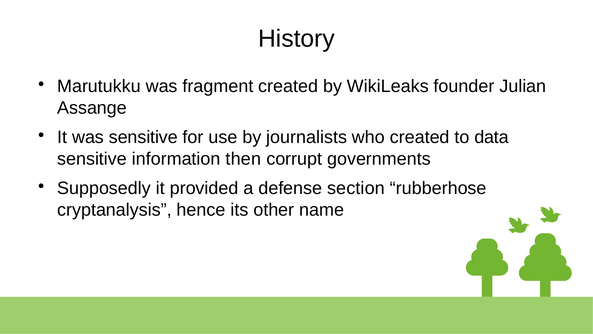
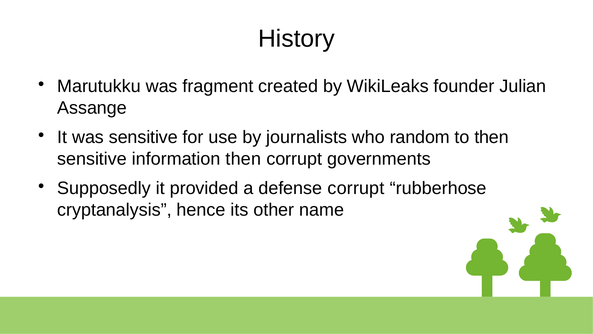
who created: created -> random
to data: data -> then
defense section: section -> corrupt
